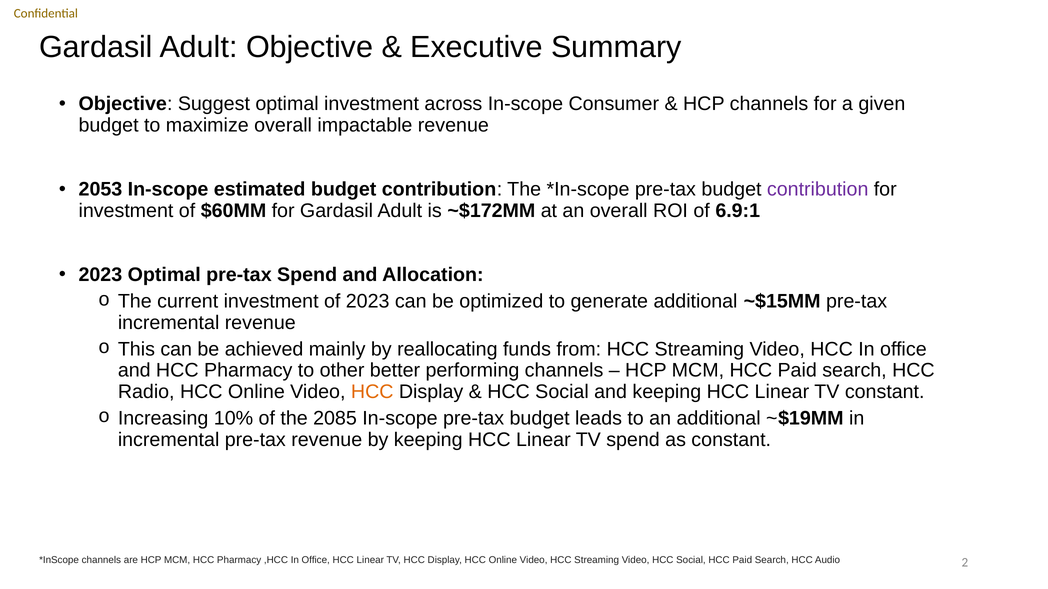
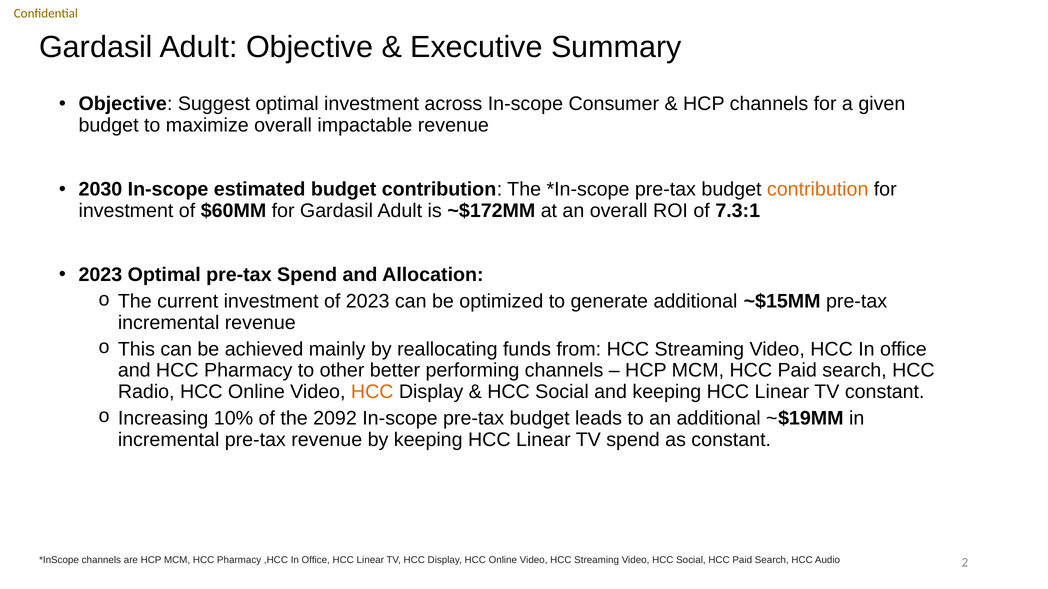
2053: 2053 -> 2030
contribution at (818, 189) colour: purple -> orange
6.9:1: 6.9:1 -> 7.3:1
2085: 2085 -> 2092
